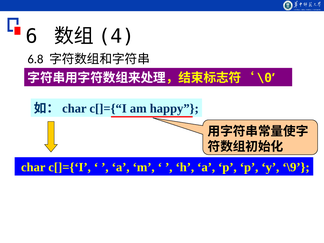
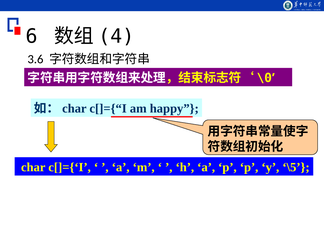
6.8: 6.8 -> 3.6
\9: \9 -> \5
